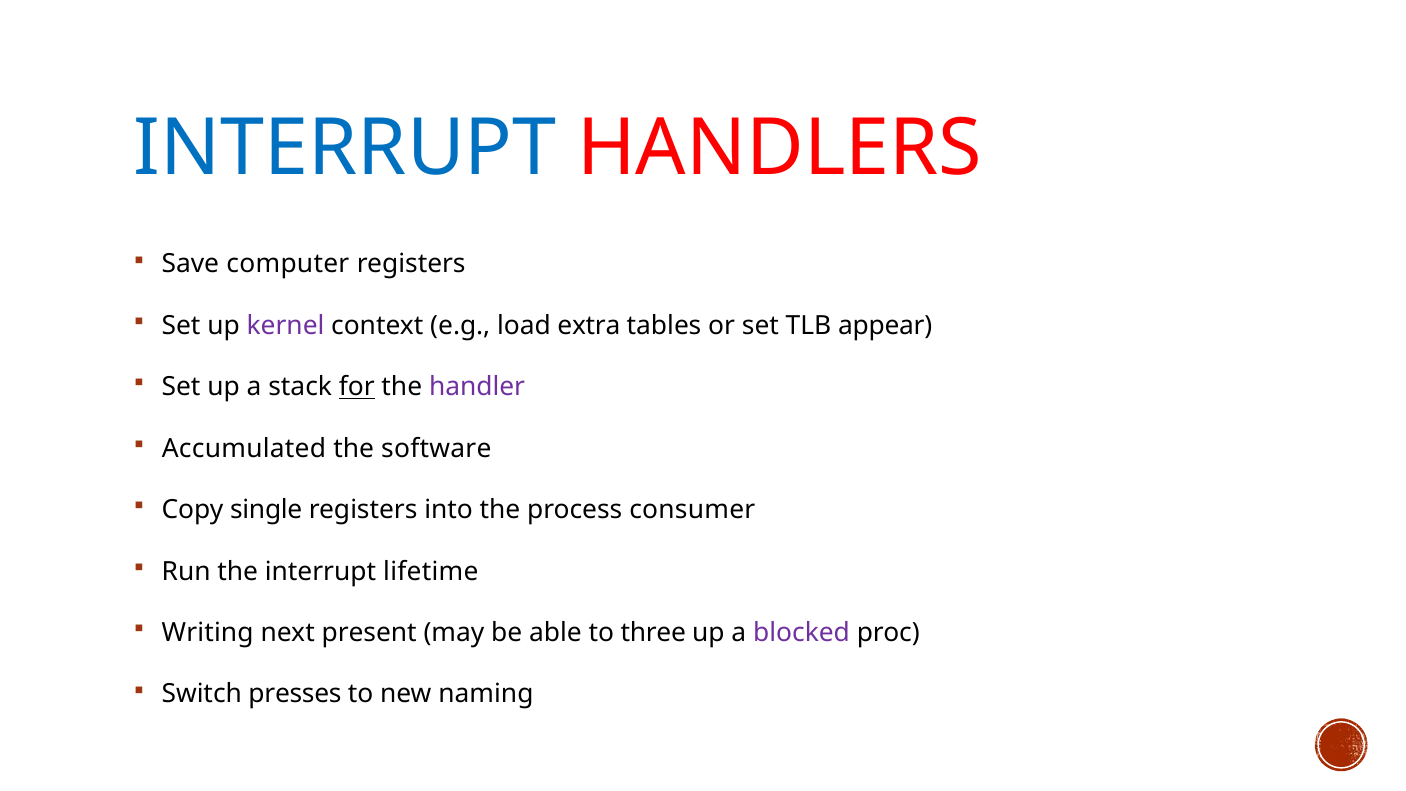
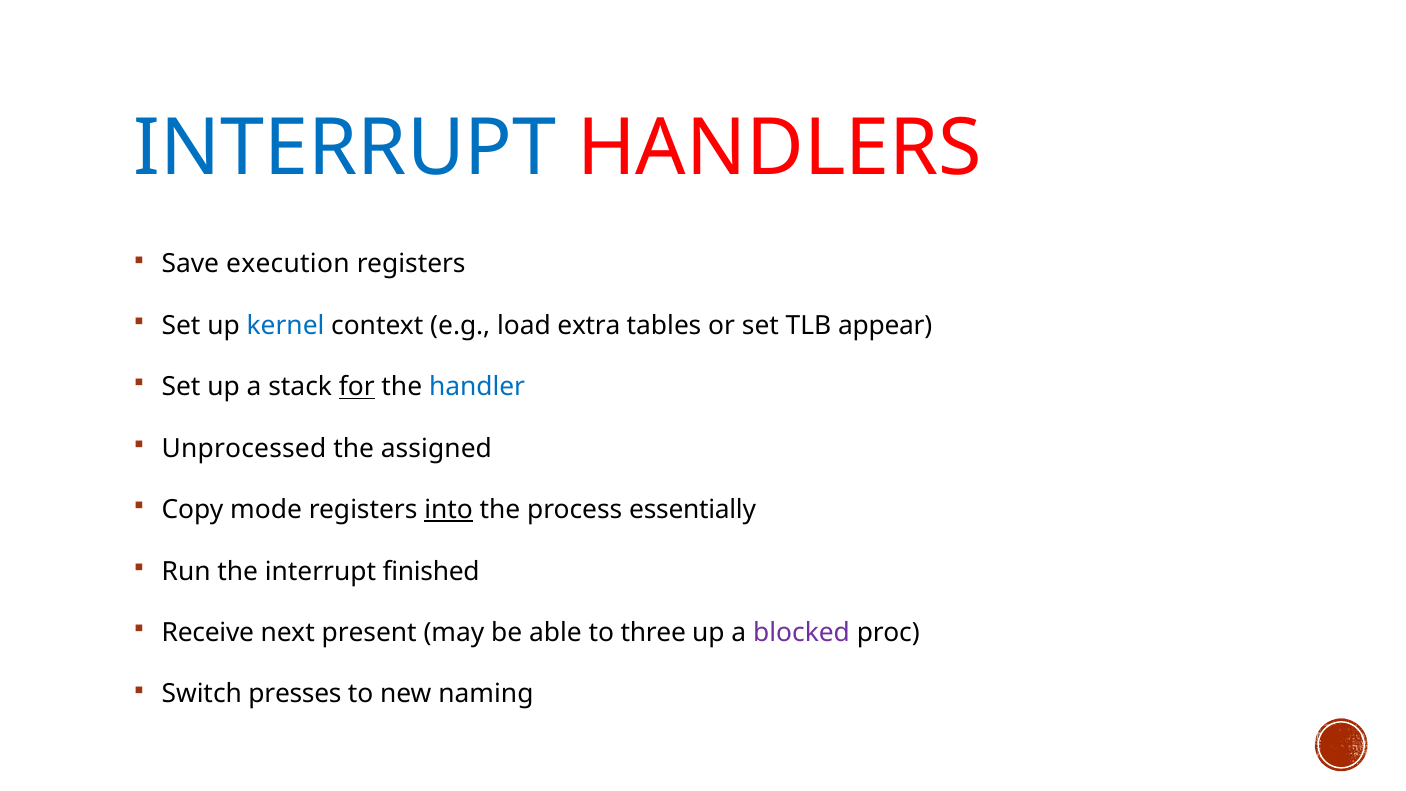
computer: computer -> execution
kernel colour: purple -> blue
handler colour: purple -> blue
Accumulated: Accumulated -> Unprocessed
software: software -> assigned
single: single -> mode
into underline: none -> present
consumer: consumer -> essentially
lifetime: lifetime -> finished
Writing: Writing -> Receive
